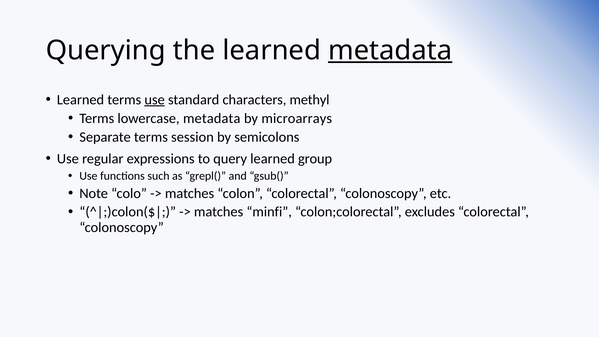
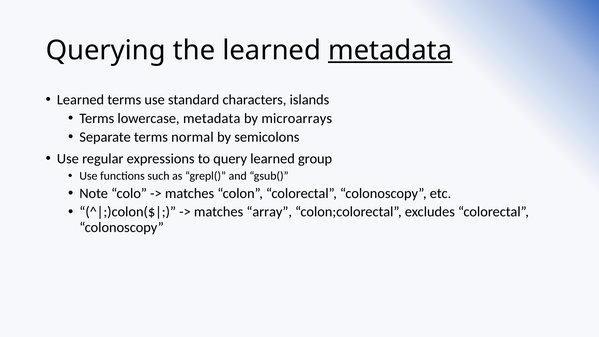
use at (155, 100) underline: present -> none
methyl: methyl -> islands
session: session -> normal
minfi: minfi -> array
